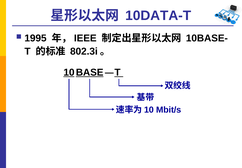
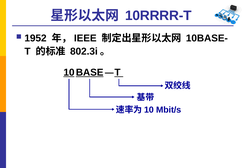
10DATA-T: 10DATA-T -> 10RRRR-T
1995: 1995 -> 1952
